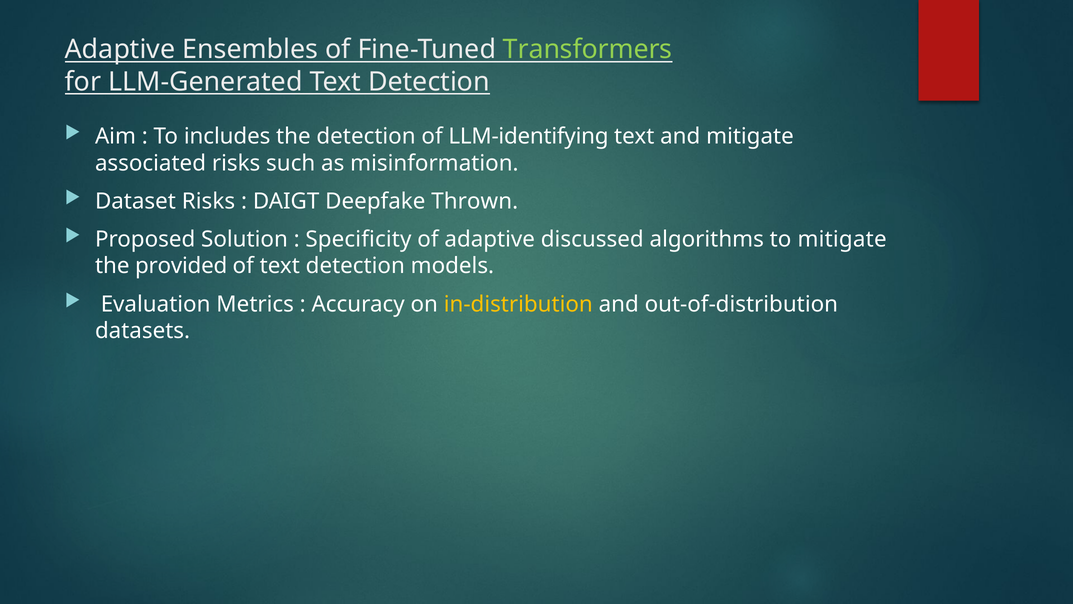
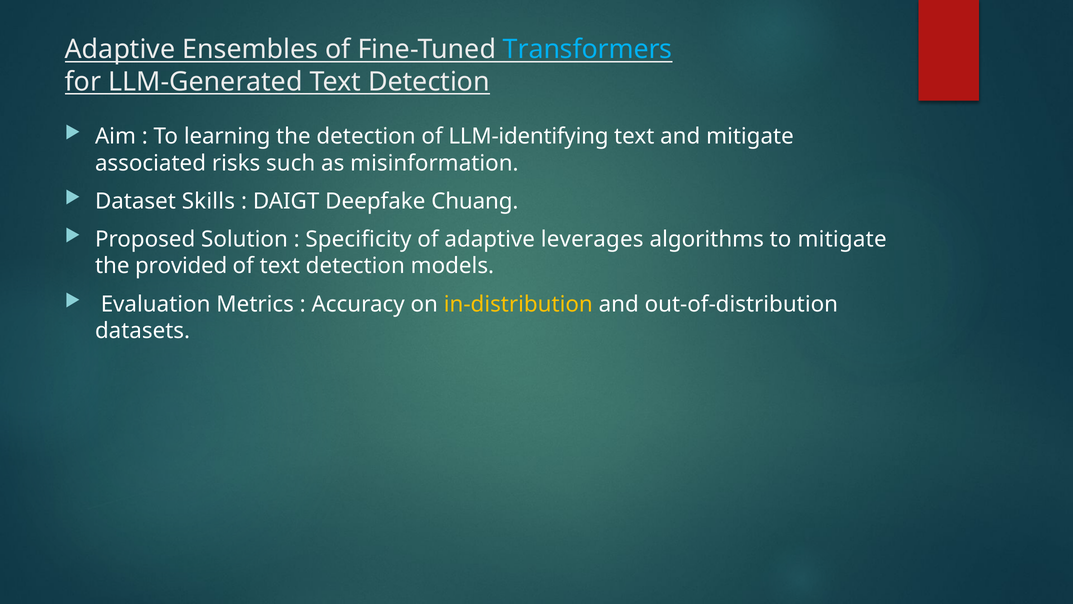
Transformers colour: light green -> light blue
includes: includes -> learning
Dataset Risks: Risks -> Skills
Thrown: Thrown -> Chuang
discussed: discussed -> leverages
